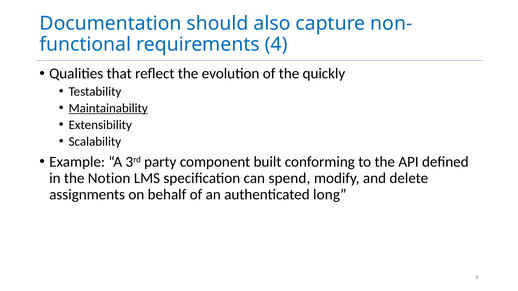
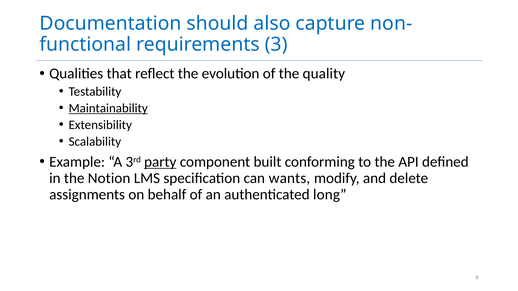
4: 4 -> 3
quickly: quickly -> quality
party underline: none -> present
spend: spend -> wants
